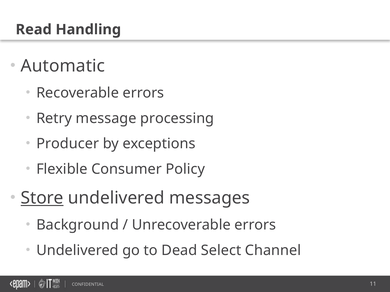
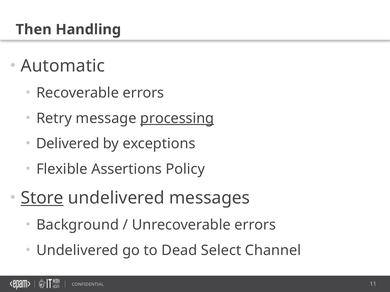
Read: Read -> Then
processing underline: none -> present
Producer: Producer -> Delivered
Consumer: Consumer -> Assertions
